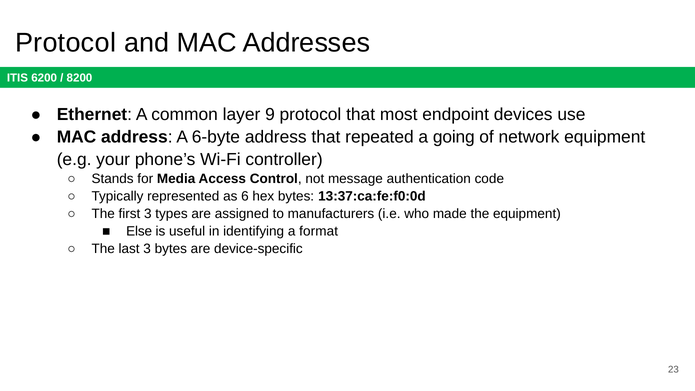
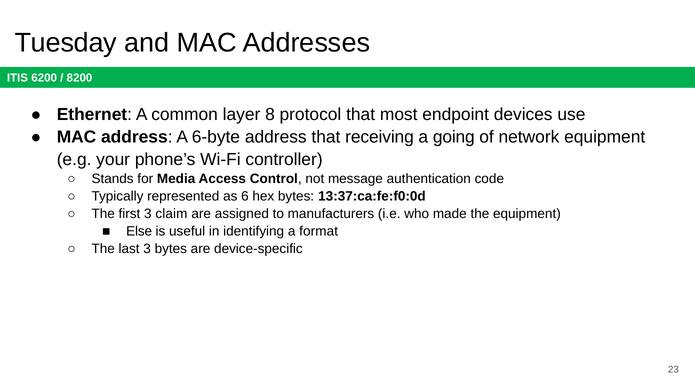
Protocol at (66, 43): Protocol -> Tuesday
9: 9 -> 8
repeated: repeated -> receiving
types: types -> claim
